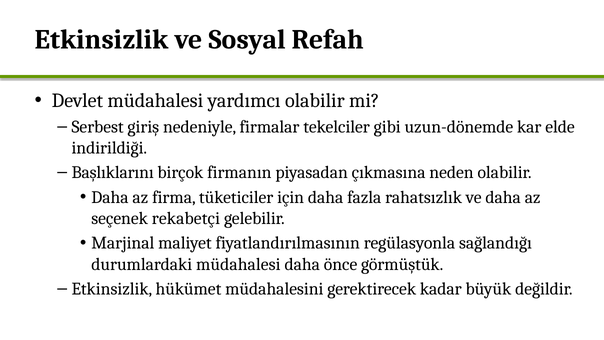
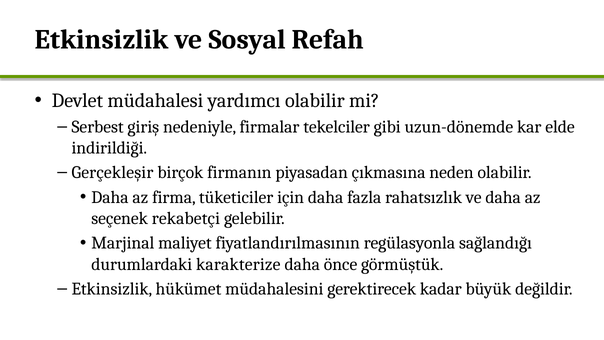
Başlıklarını: Başlıklarını -> Gerçekleşir
durumlardaki müdahalesi: müdahalesi -> karakterize
